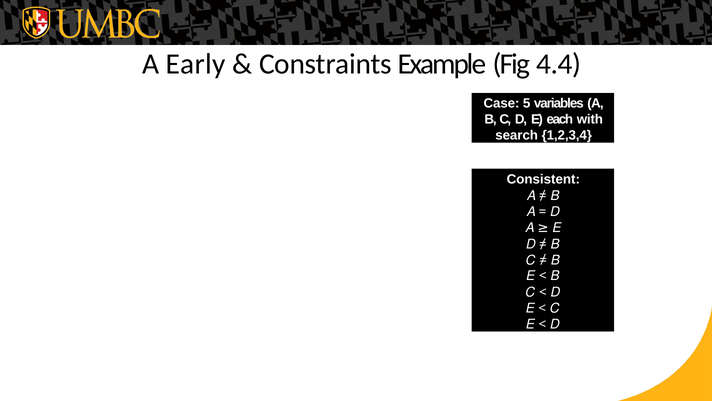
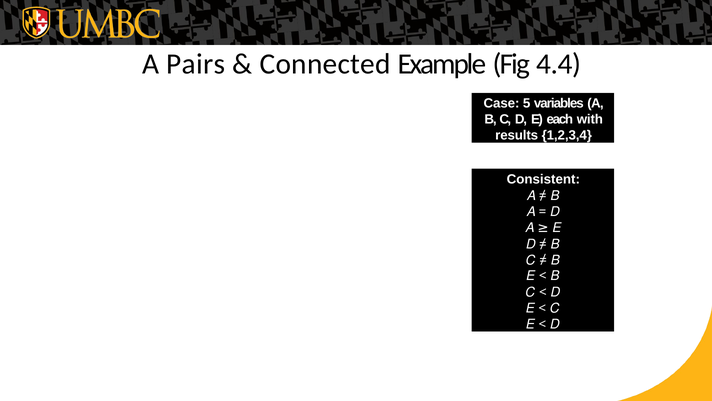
Early: Early -> Pairs
Constraints: Constraints -> Connected
search: search -> results
